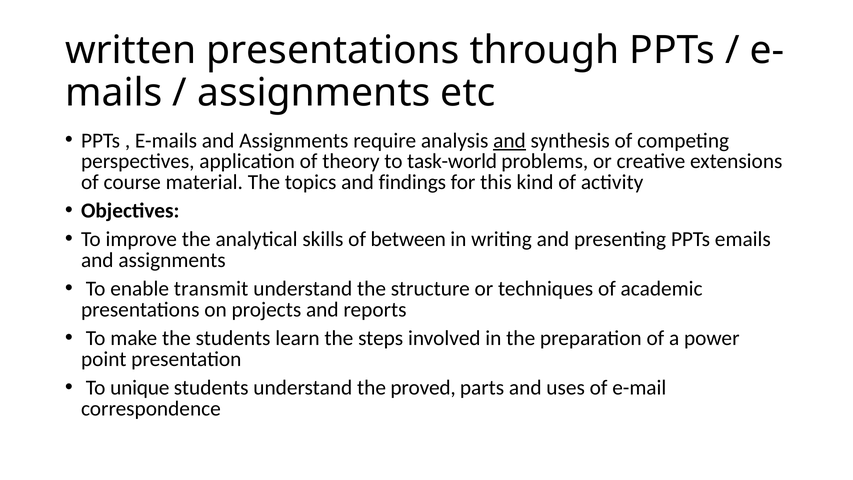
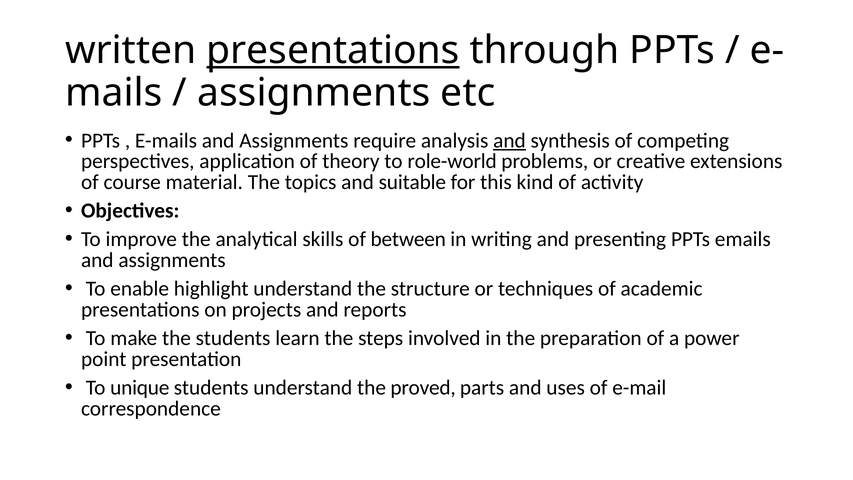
presentations at (333, 51) underline: none -> present
task-world: task-world -> role-world
findings: findings -> suitable
transmit: transmit -> highlight
